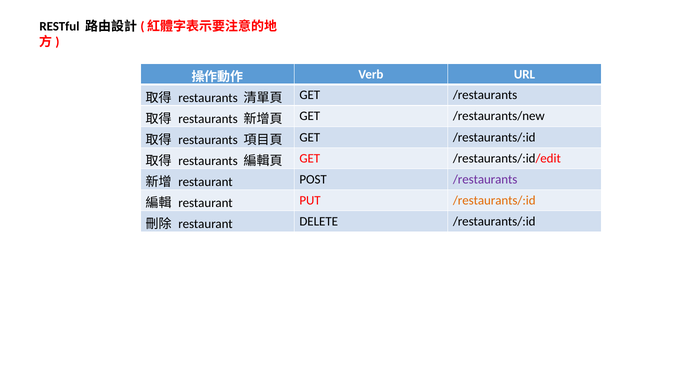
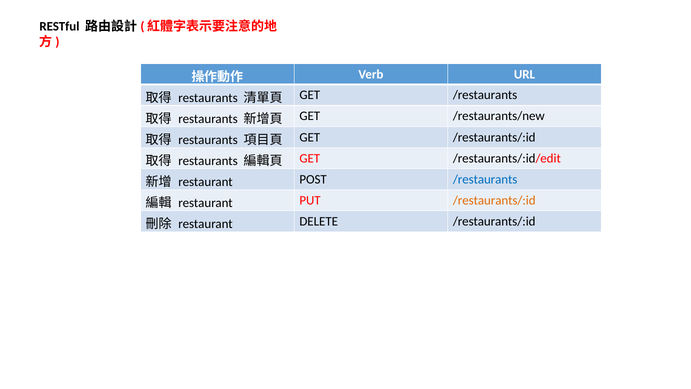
/restaurants at (485, 179) colour: purple -> blue
